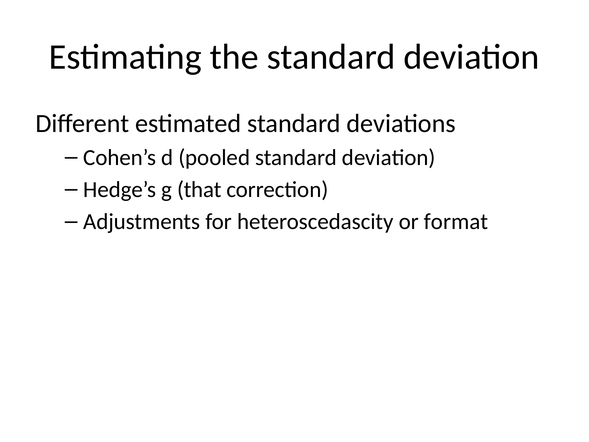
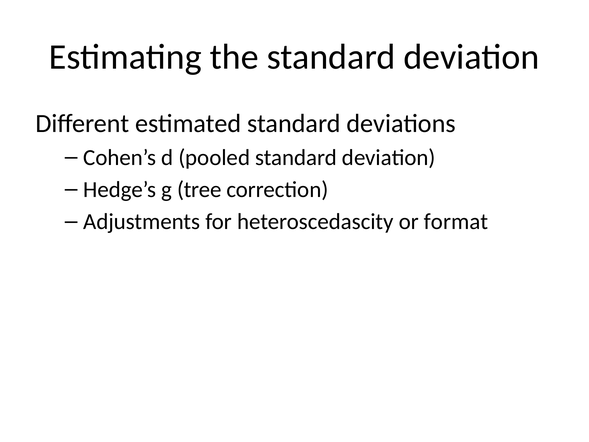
that: that -> tree
